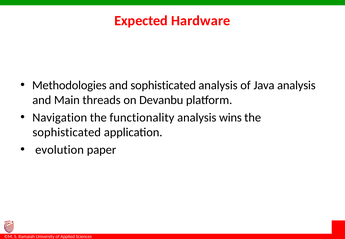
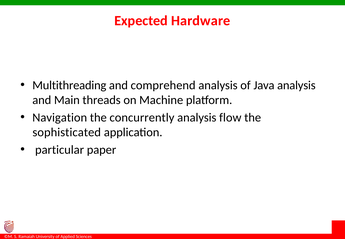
Methodologies: Methodologies -> Multithreading
and sophisticated: sophisticated -> comprehend
Devanbu: Devanbu -> Machine
functionality: functionality -> concurrently
wins: wins -> flow
evolution: evolution -> particular
